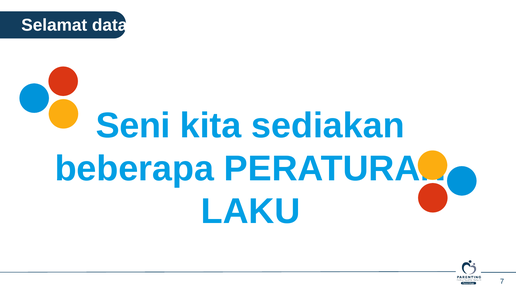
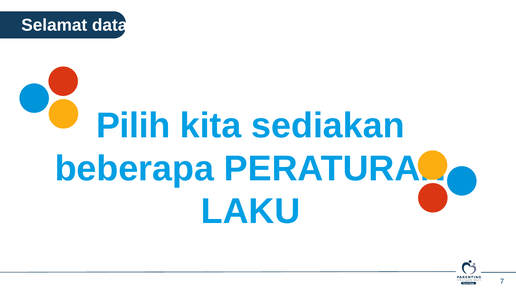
Seni: Seni -> Pilih
